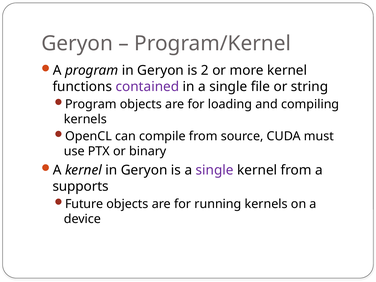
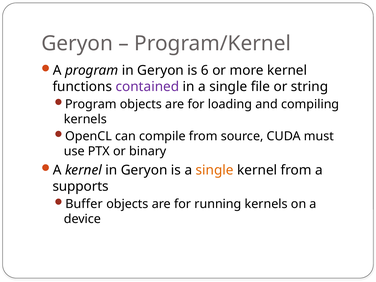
2: 2 -> 6
single at (215, 170) colour: purple -> orange
Future: Future -> Buffer
